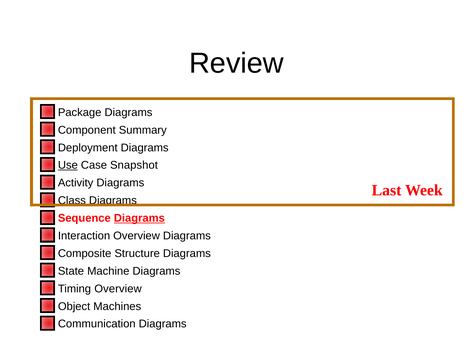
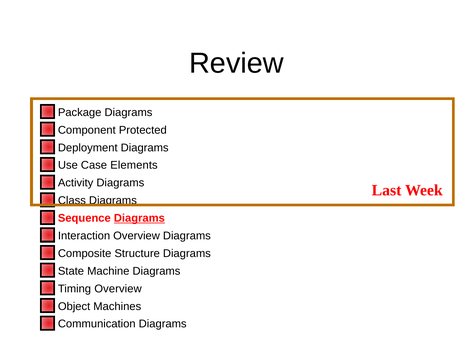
Summary: Summary -> Protected
Use underline: present -> none
Snapshot: Snapshot -> Elements
